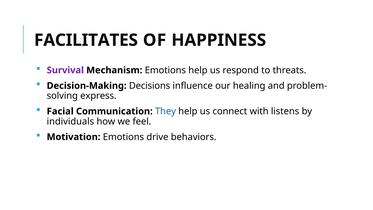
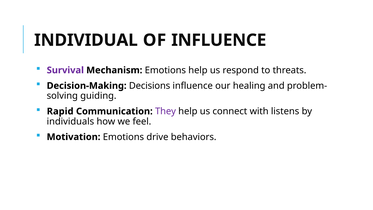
FACILITATES: FACILITATES -> INDIVIDUAL
OF HAPPINESS: HAPPINESS -> INFLUENCE
express: express -> guiding
Facial: Facial -> Rapid
They colour: blue -> purple
